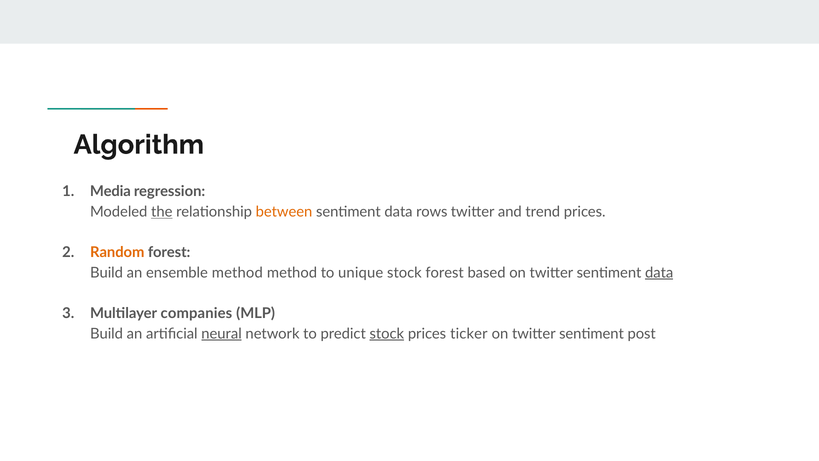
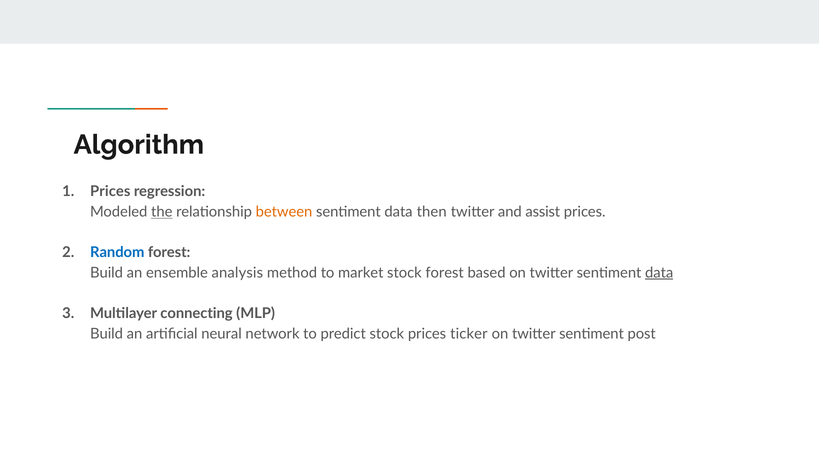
Media at (110, 191): Media -> Prices
rows: rows -> then
trend: trend -> assist
Random colour: orange -> blue
ensemble method: method -> analysis
unique: unique -> market
companies: companies -> connecting
neural underline: present -> none
stock at (387, 334) underline: present -> none
